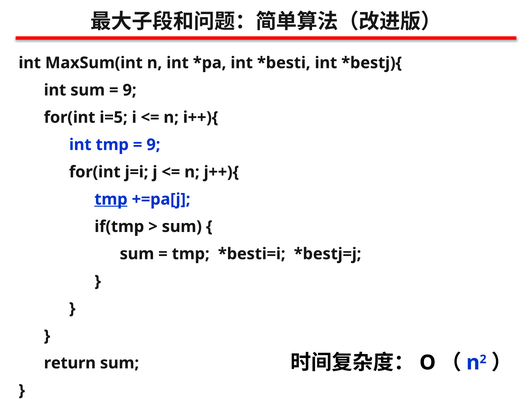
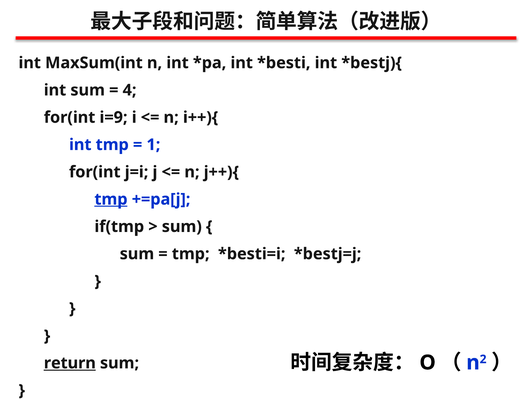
9 at (130, 90): 9 -> 4
i=5: i=5 -> i=9
9 at (153, 145): 9 -> 1
return underline: none -> present
